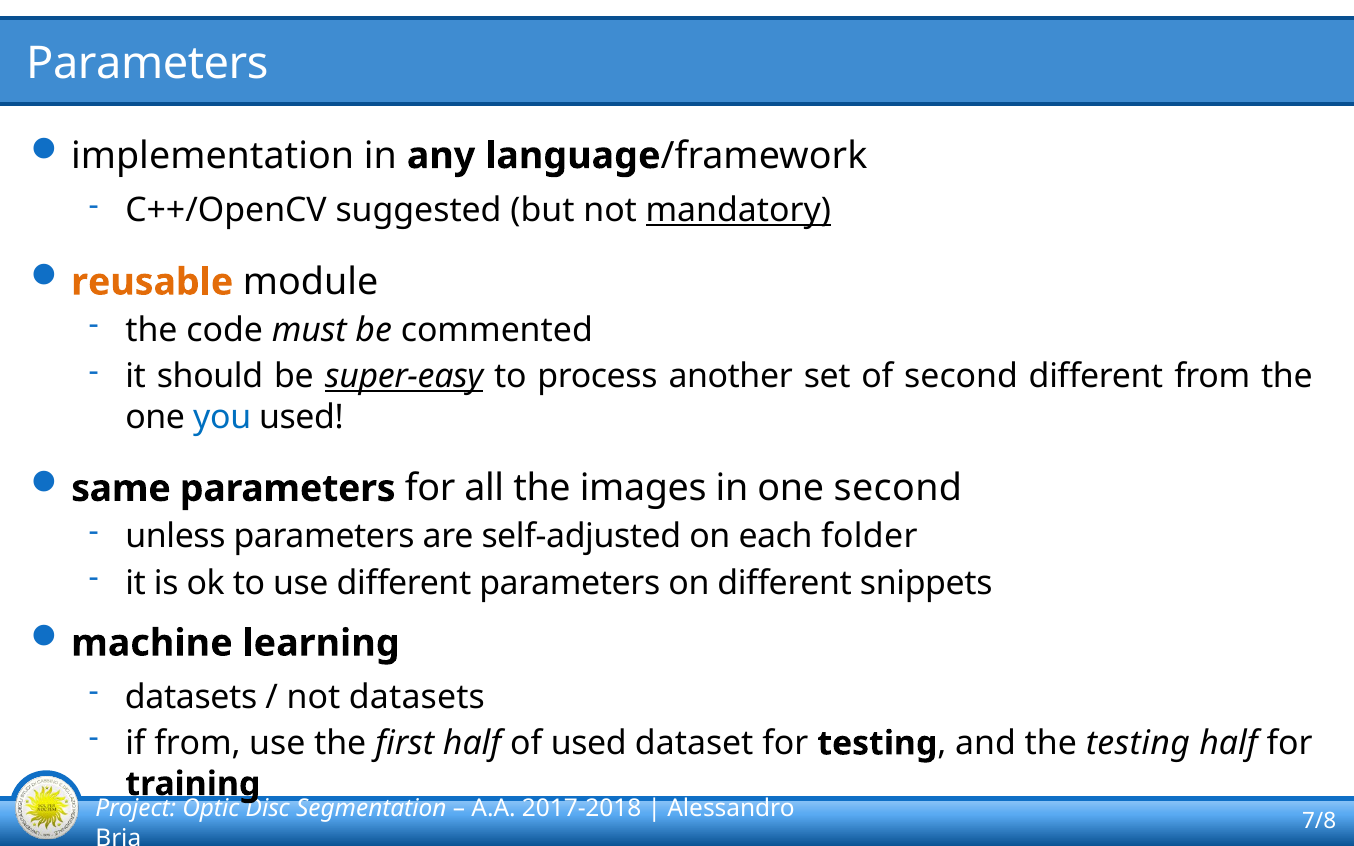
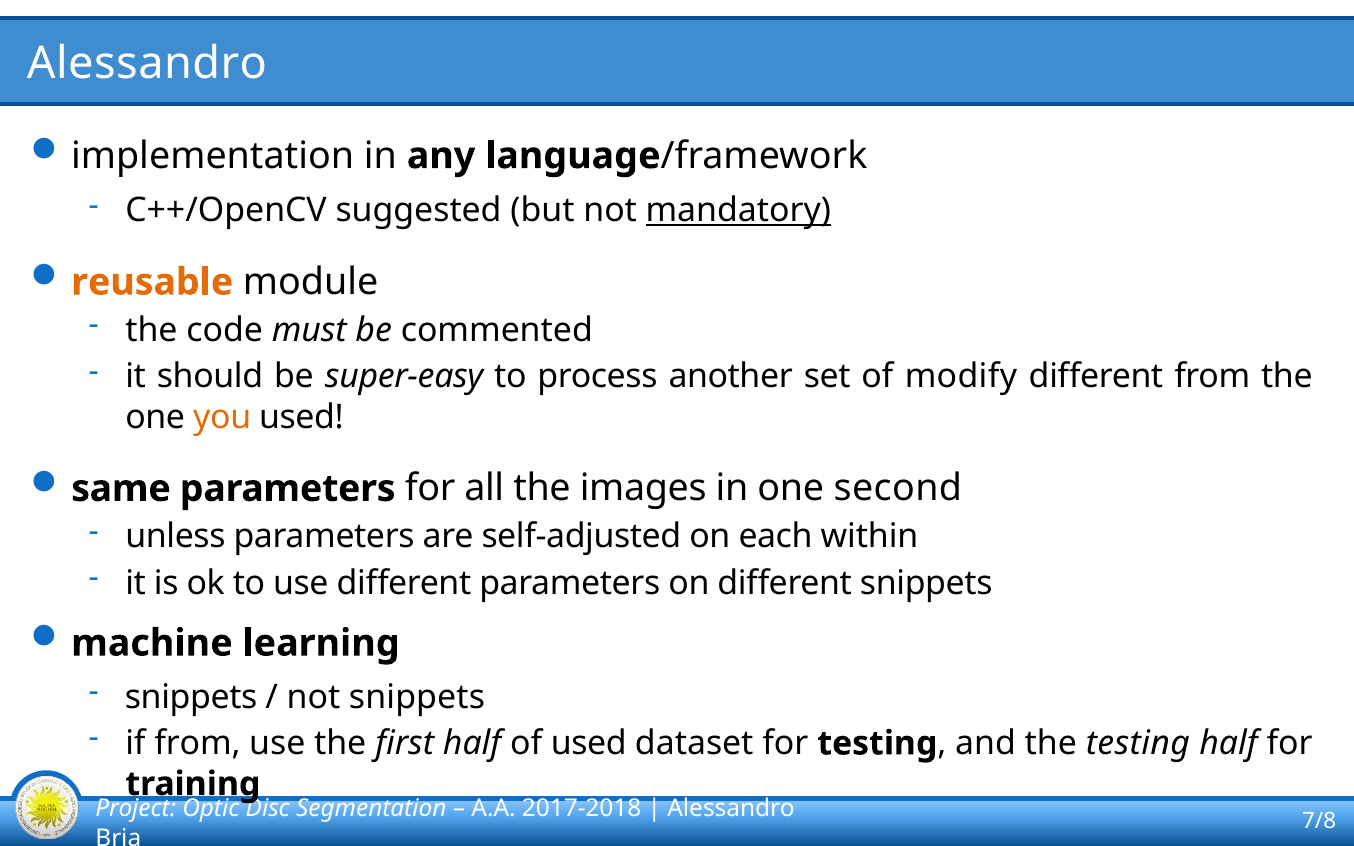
Parameters at (147, 64): Parameters -> Alessandro
super-easy underline: present -> none
of second: second -> modify
you colour: blue -> orange
folder: folder -> within
datasets at (191, 697): datasets -> snippets
not datasets: datasets -> snippets
